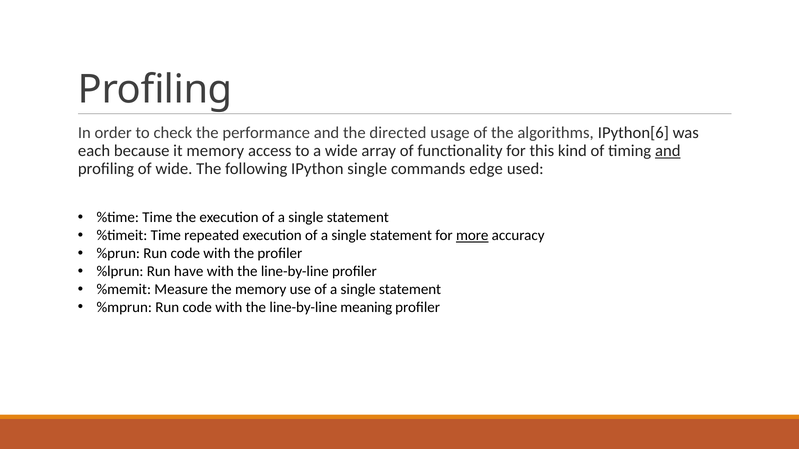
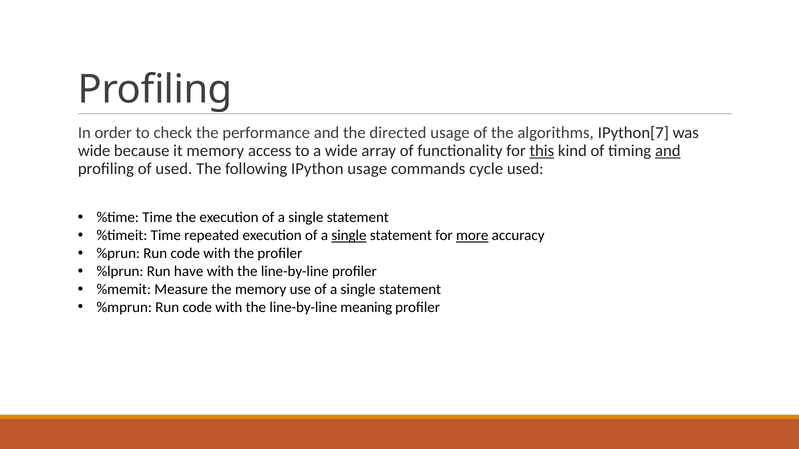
IPython[6: IPython[6 -> IPython[7
each at (94, 151): each -> wide
this underline: none -> present
of wide: wide -> used
IPython single: single -> usage
edge: edge -> cycle
single at (349, 236) underline: none -> present
